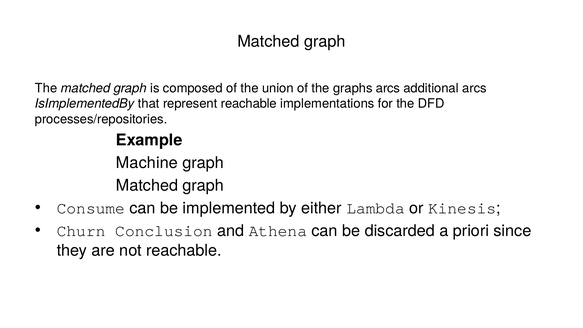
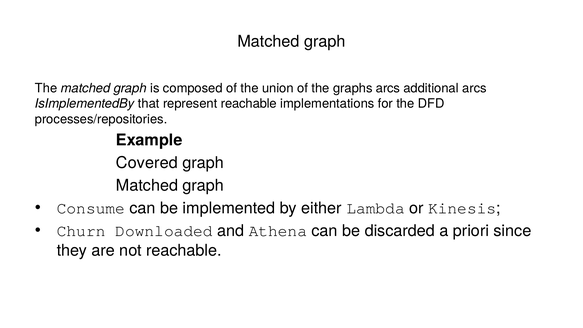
Machine: Machine -> Covered
Conclusion: Conclusion -> Downloaded
